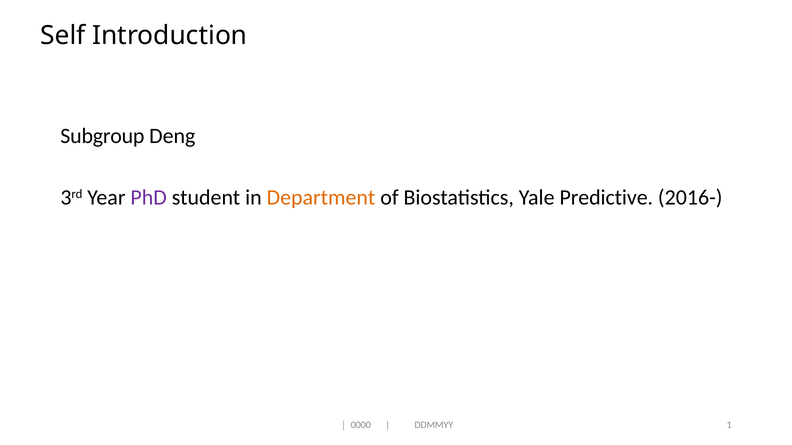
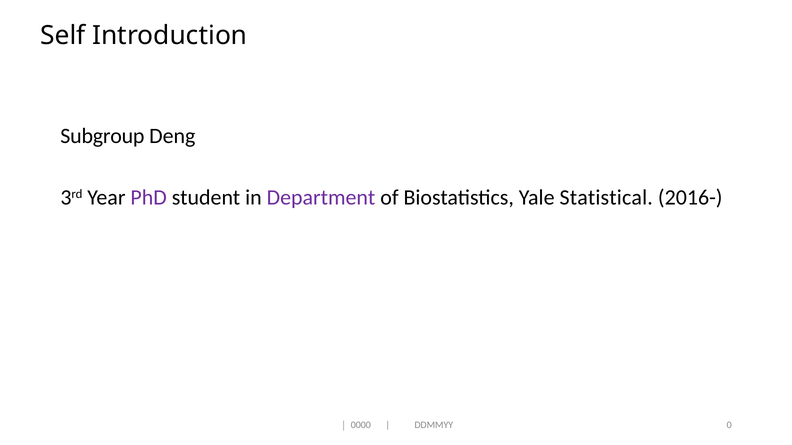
Department colour: orange -> purple
Predictive: Predictive -> Statistical
1: 1 -> 0
